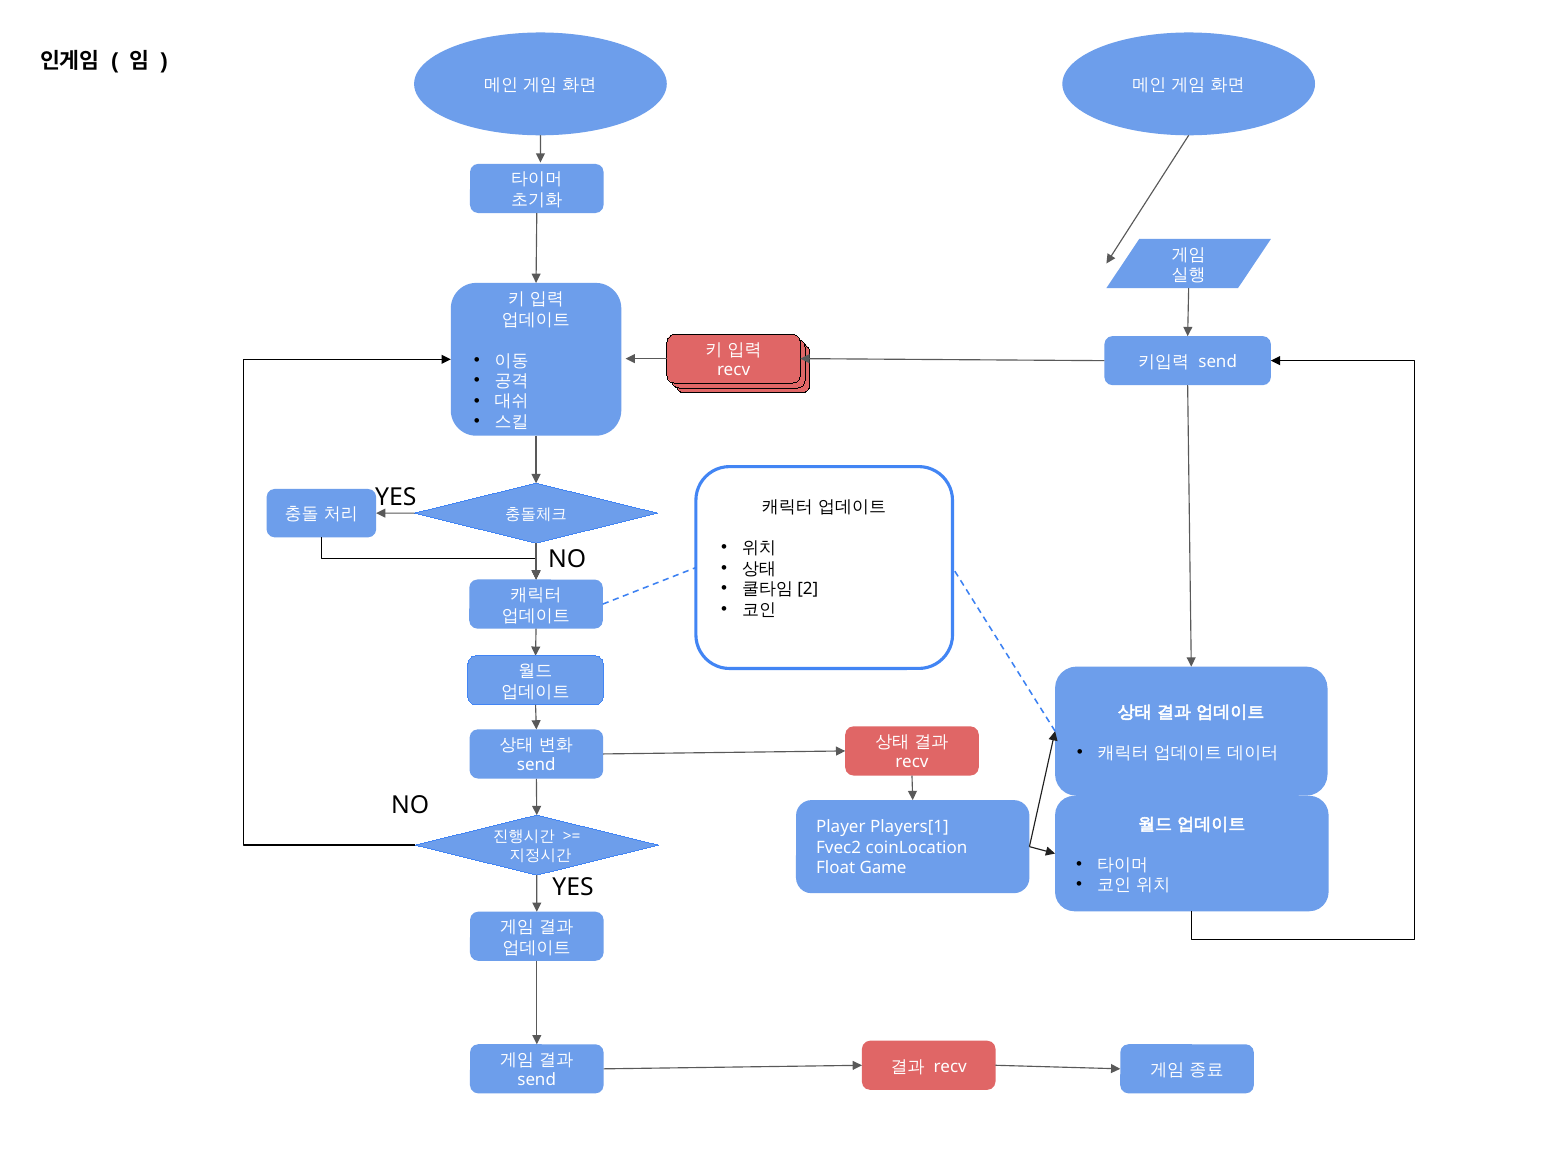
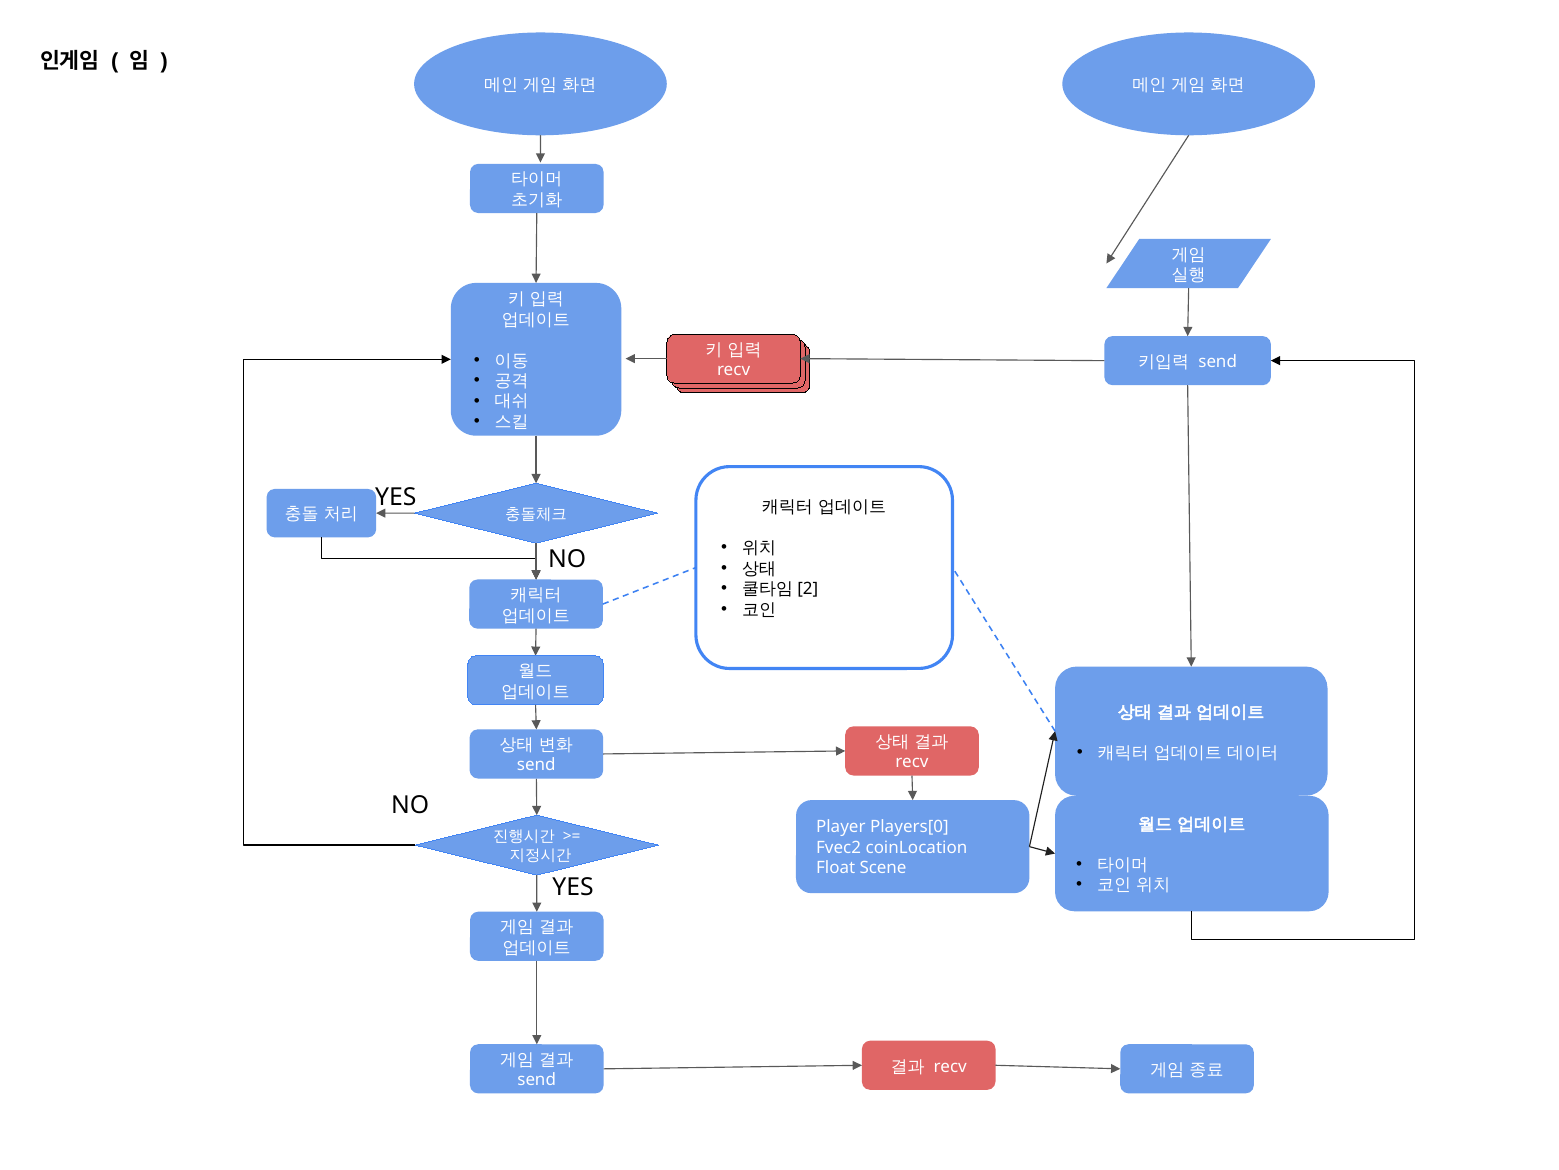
Players[1: Players[1 -> Players[0
Game: Game -> Scene
